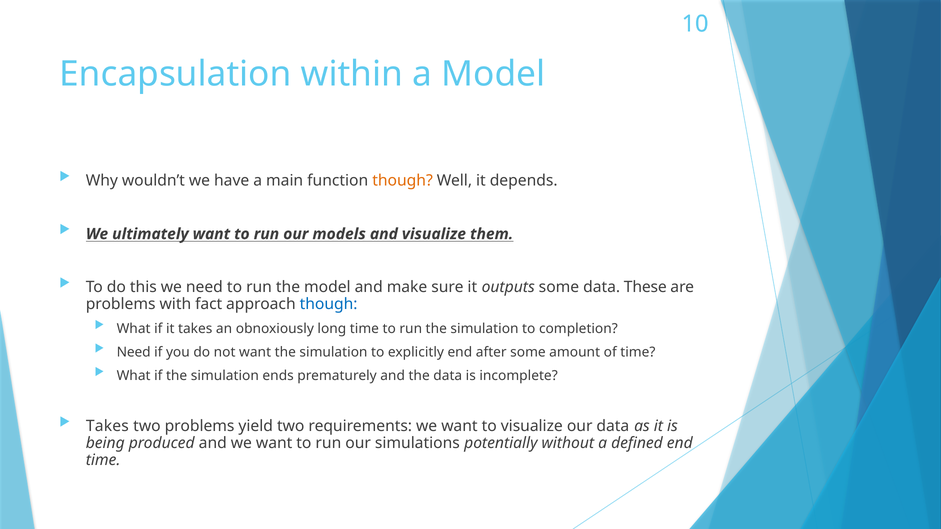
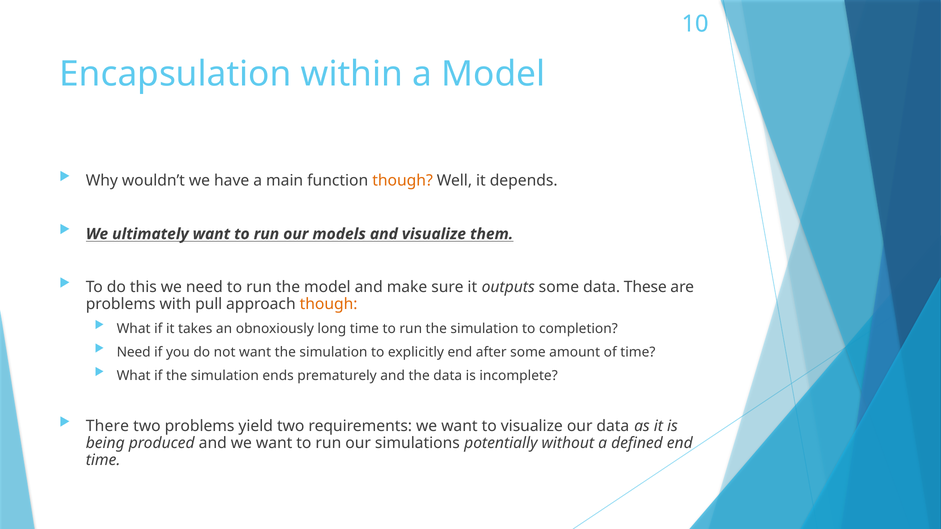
fact: fact -> pull
though at (329, 304) colour: blue -> orange
Takes at (107, 426): Takes -> There
